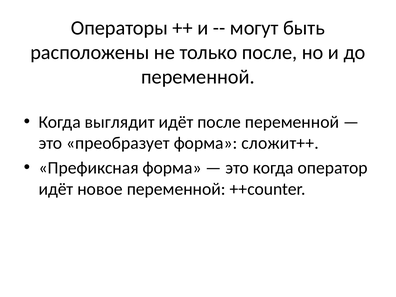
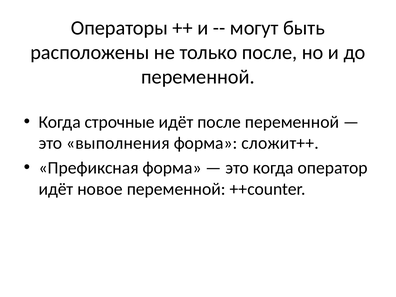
выглядит: выглядит -> строчные
преобразует: преобразует -> выполнения
